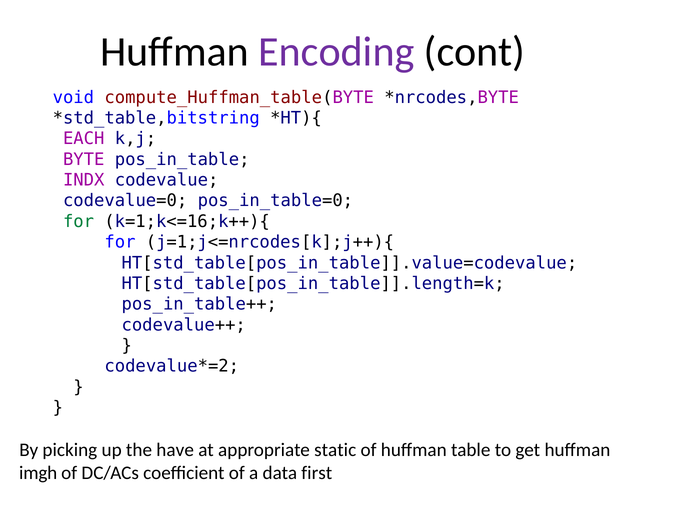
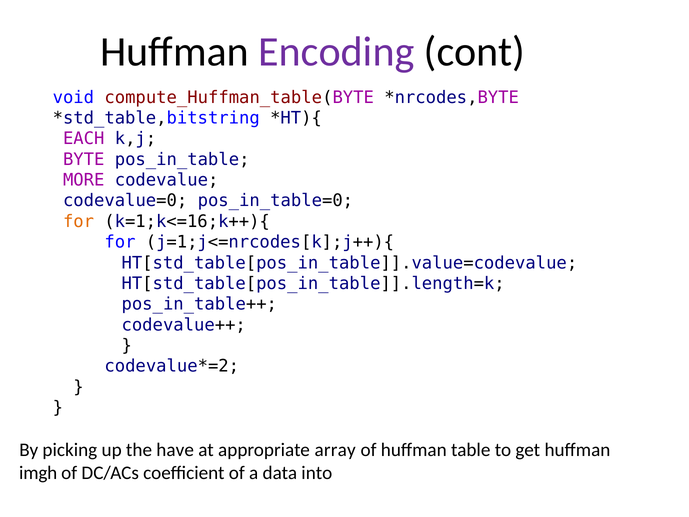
INDX: INDX -> MORE
for at (79, 221) colour: green -> orange
static: static -> array
first: first -> into
